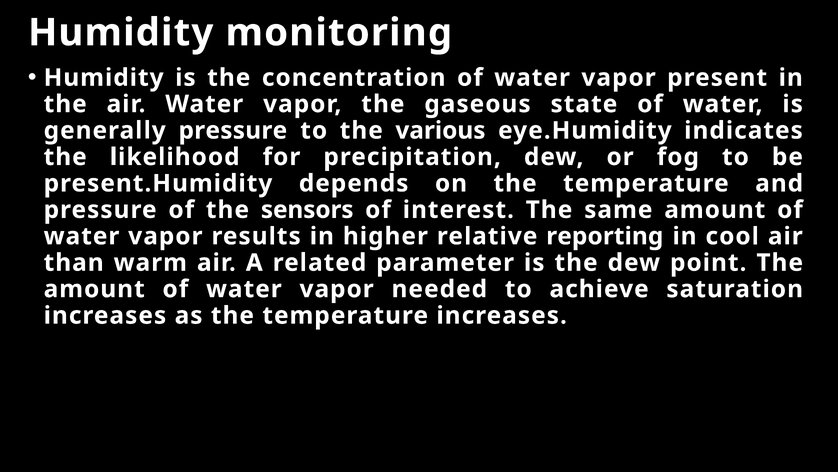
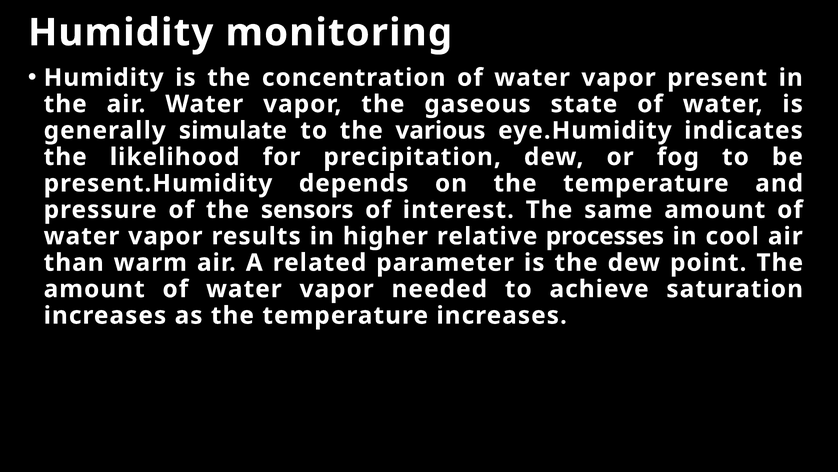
generally pressure: pressure -> simulate
reporting: reporting -> processes
